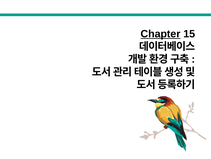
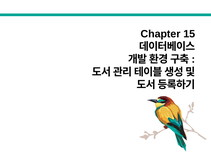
Chapter underline: present -> none
